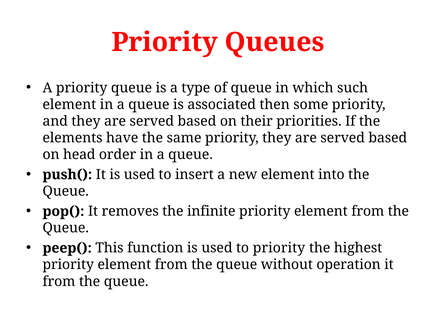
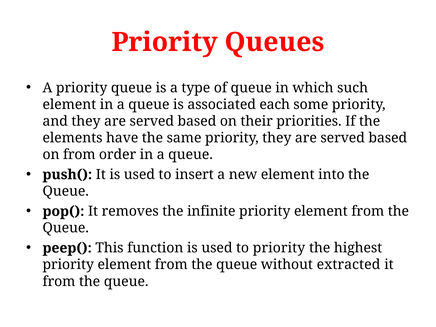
then: then -> each
on head: head -> from
operation: operation -> extracted
